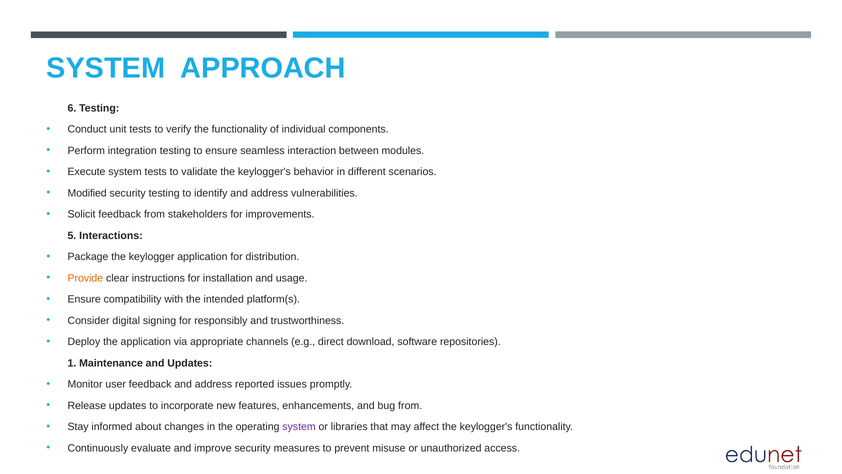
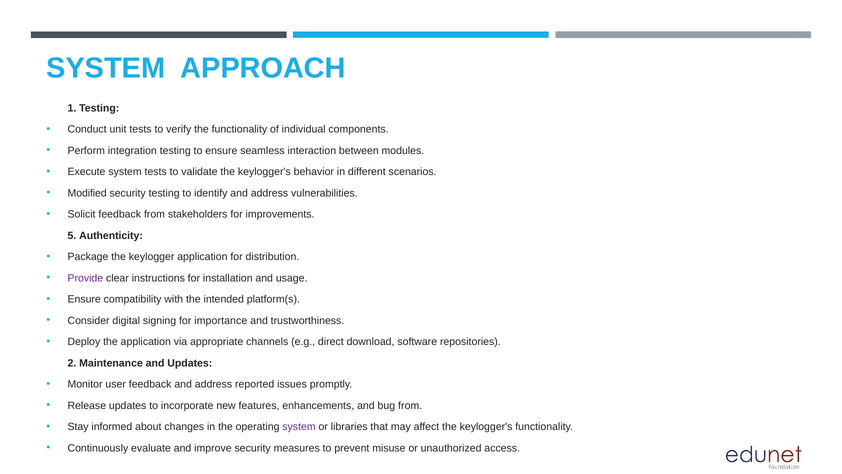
6: 6 -> 1
Interactions: Interactions -> Authenticity
Provide colour: orange -> purple
responsibly: responsibly -> importance
1: 1 -> 2
